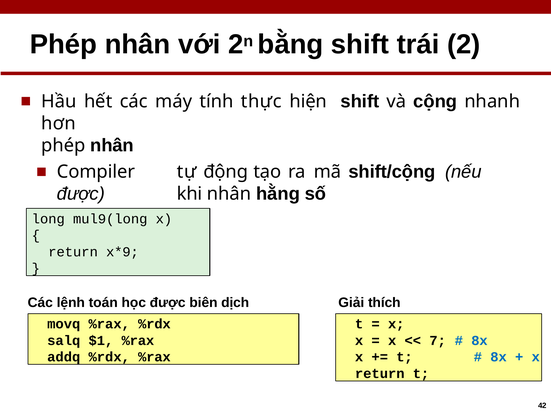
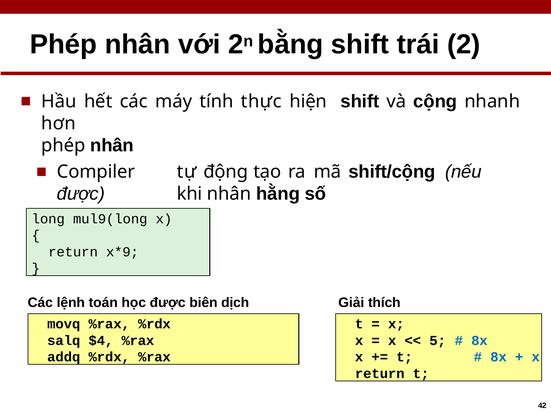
$1: $1 -> $4
7: 7 -> 5
